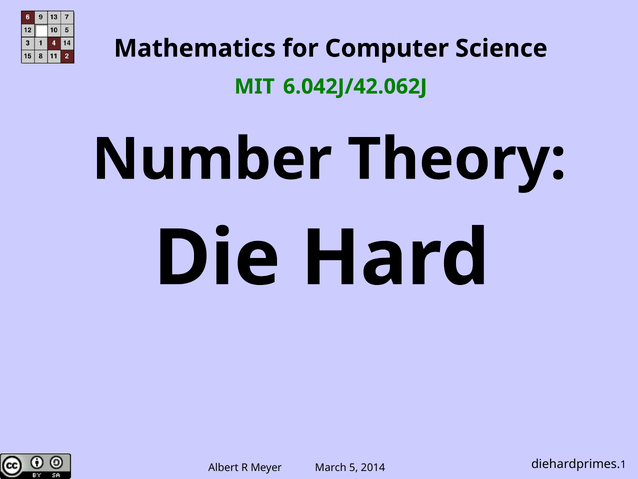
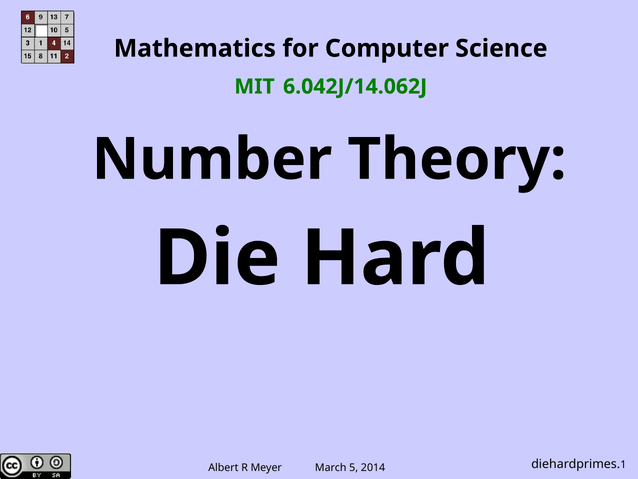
6.042J/42.062J: 6.042J/42.062J -> 6.042J/14.062J
